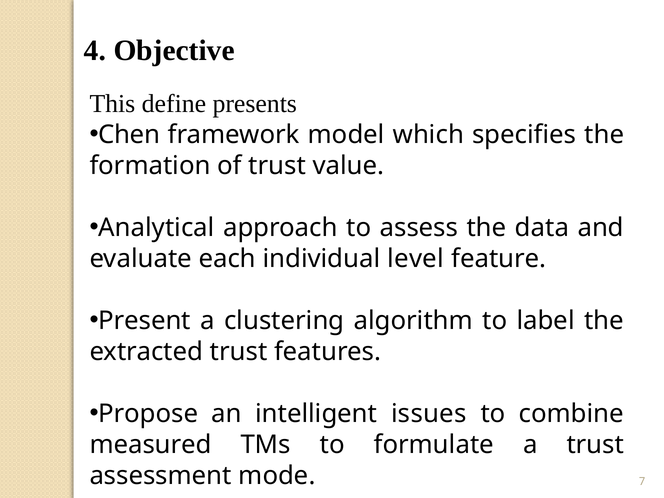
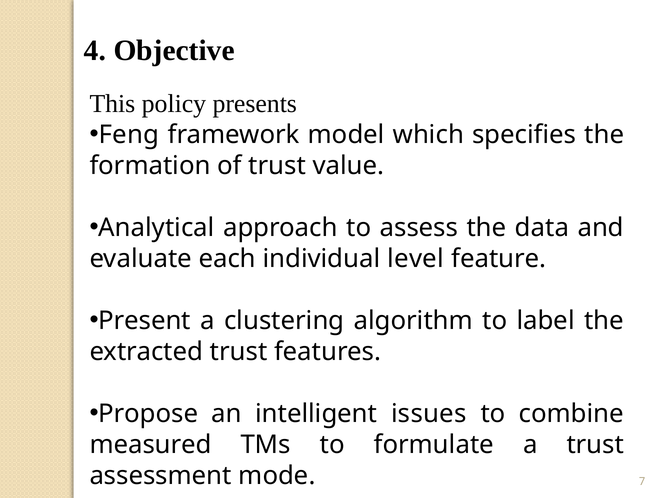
define: define -> policy
Chen: Chen -> Feng
